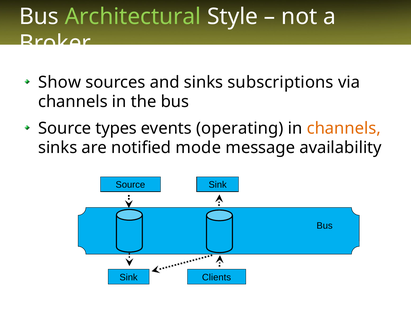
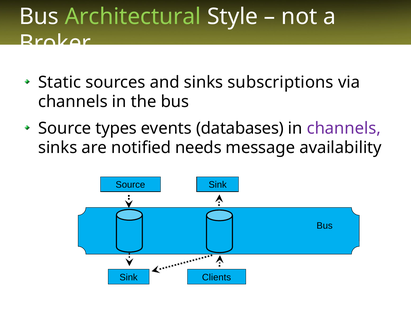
Show: Show -> Static
operating: operating -> databases
channels at (344, 128) colour: orange -> purple
mode: mode -> needs
